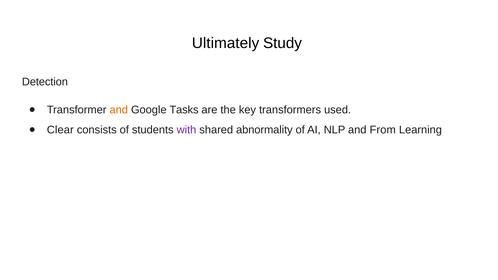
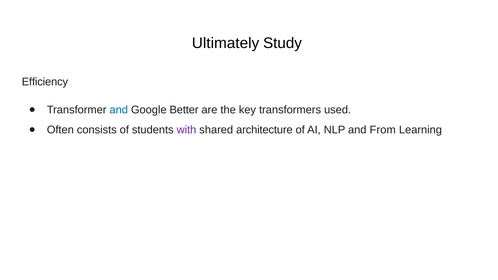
Detection: Detection -> Efficiency
and at (119, 110) colour: orange -> blue
Tasks: Tasks -> Better
Clear: Clear -> Often
abnormality: abnormality -> architecture
